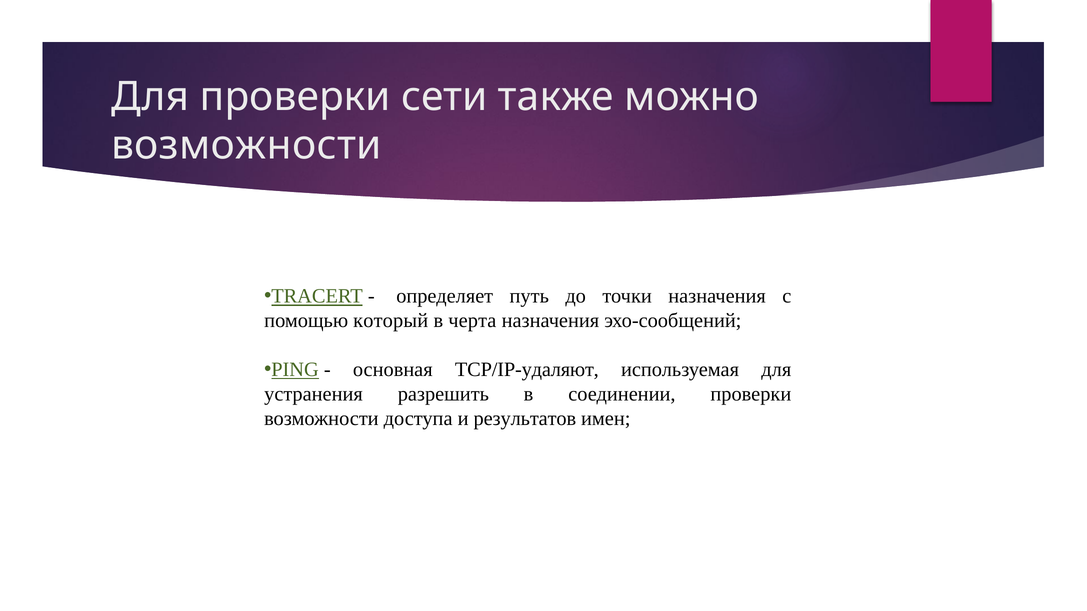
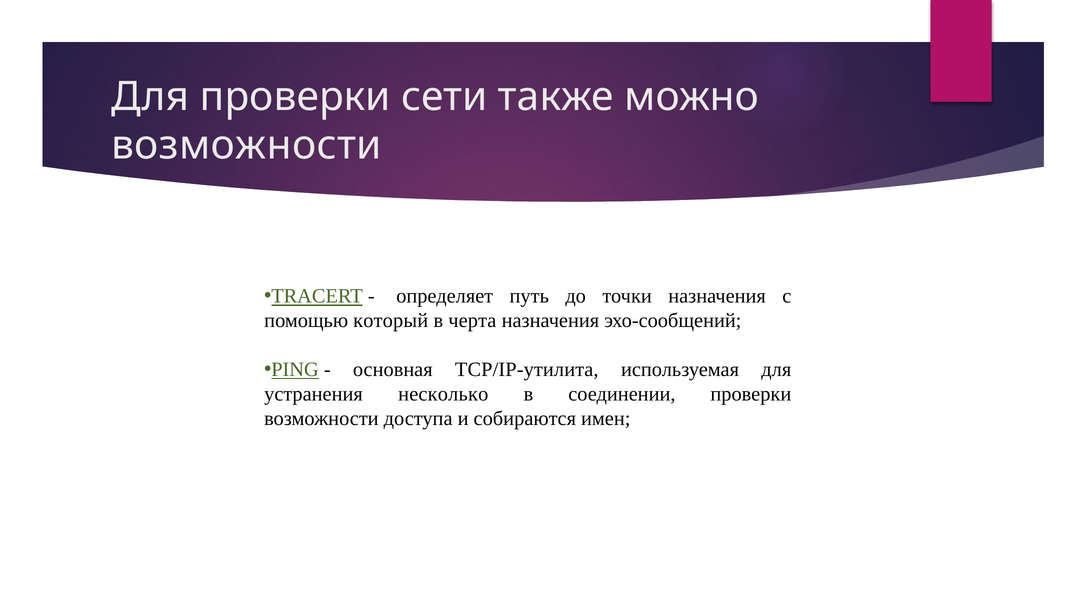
TCP/IP-удаляют: TCP/IP-удаляют -> TCP/IP-утилита
разрешить: разрешить -> несколько
результатов: результатов -> собираются
